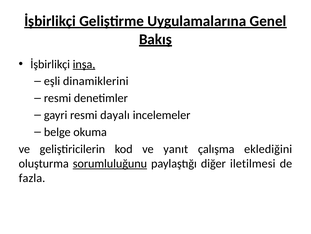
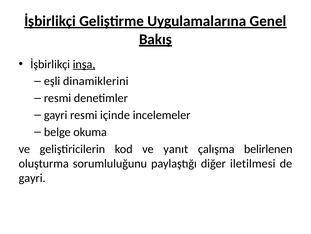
dayalı: dayalı -> içinde
eklediğini: eklediğini -> belirlenen
sorumluluğunu underline: present -> none
fazla at (32, 178): fazla -> gayri
